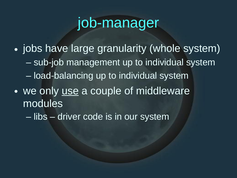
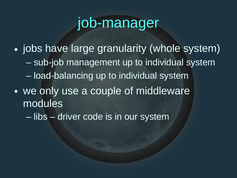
use underline: present -> none
